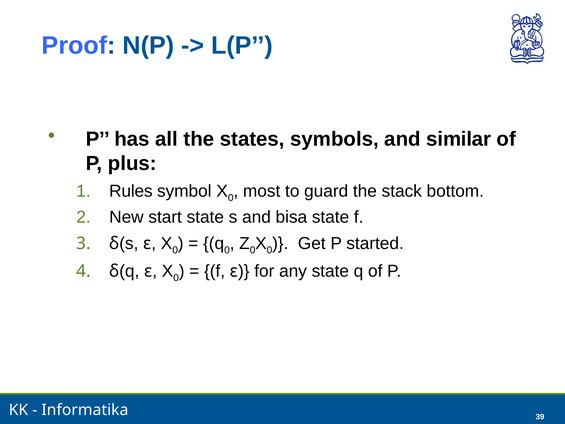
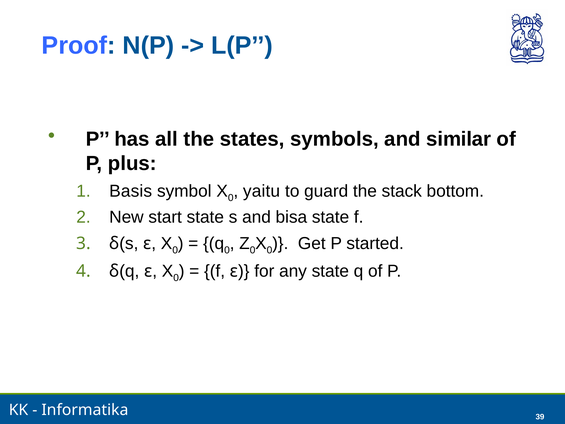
Rules: Rules -> Basis
most: most -> yaitu
